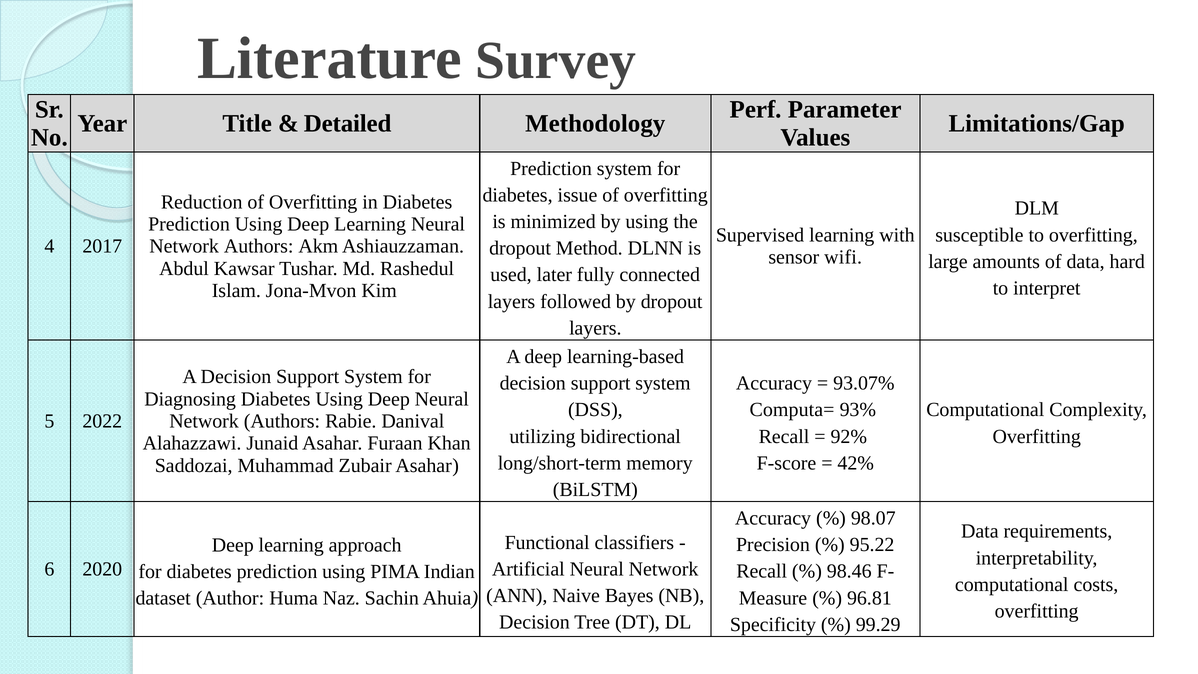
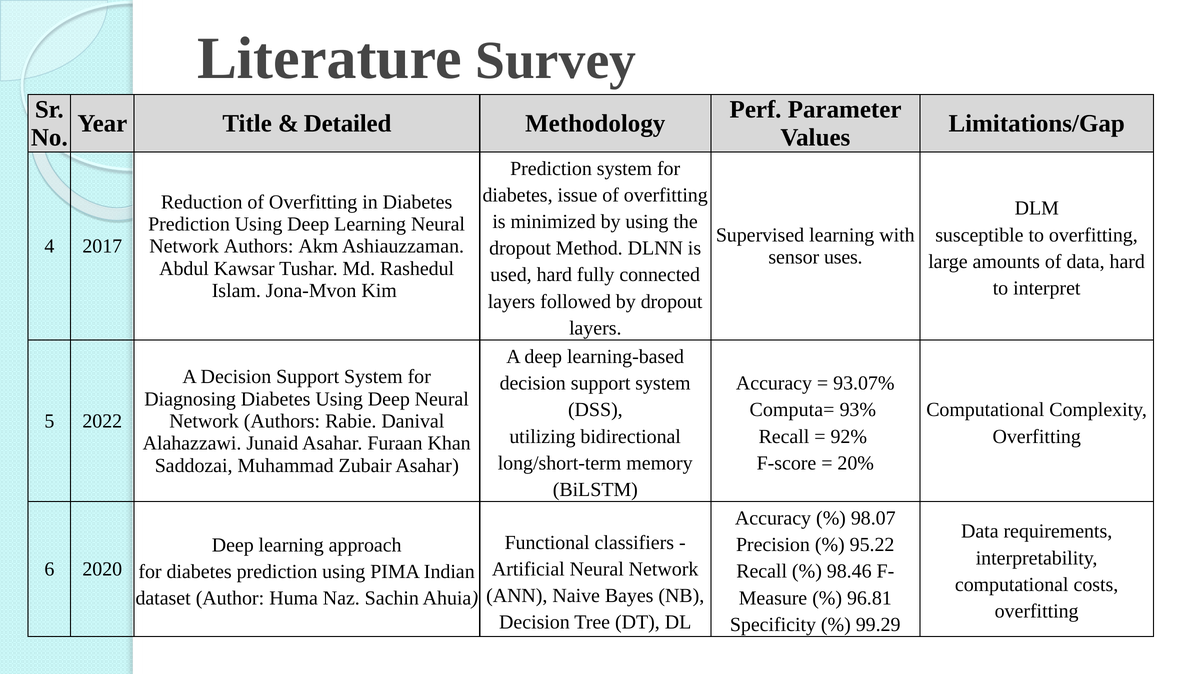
wifi: wifi -> uses
used later: later -> hard
42%: 42% -> 20%
